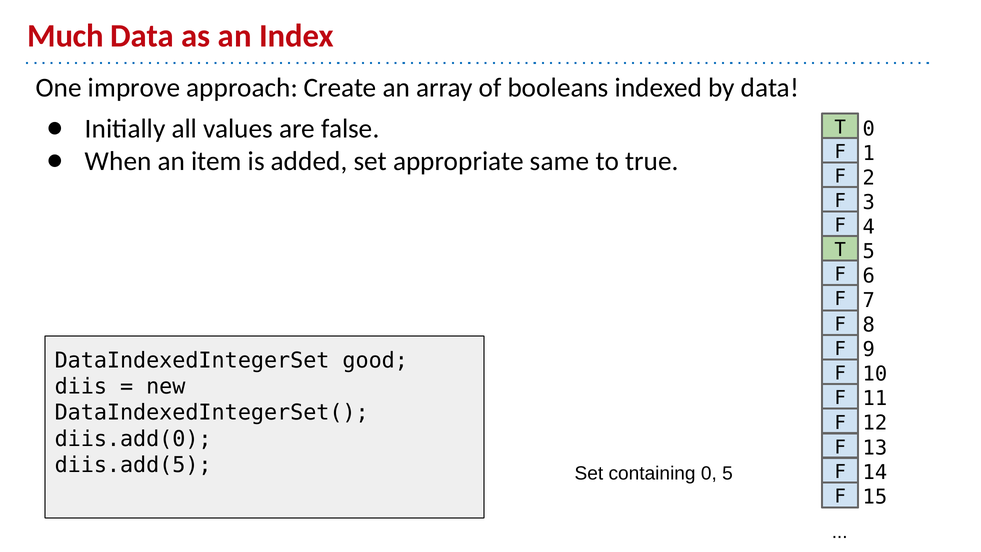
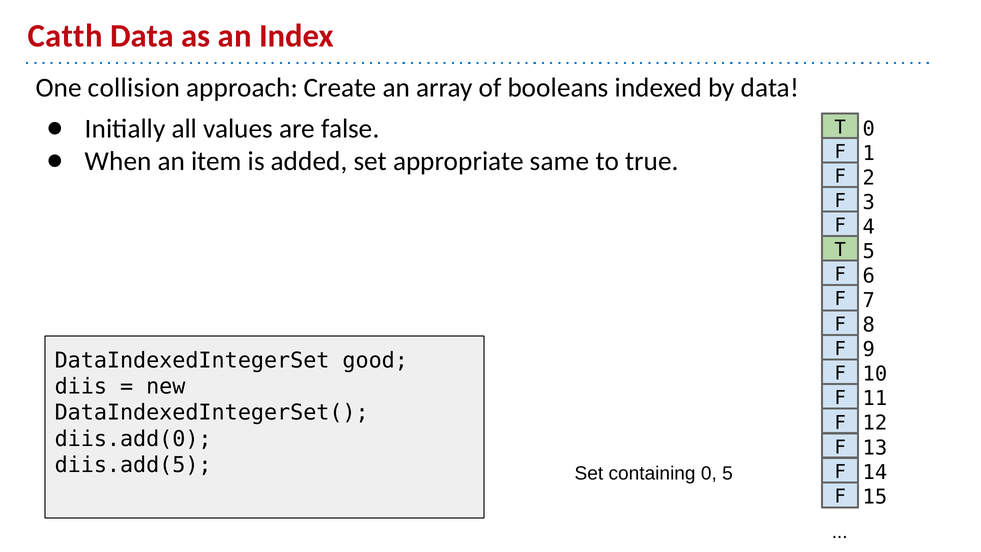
Much: Much -> Catth
improve: improve -> collision
